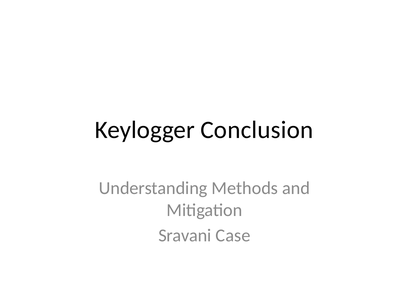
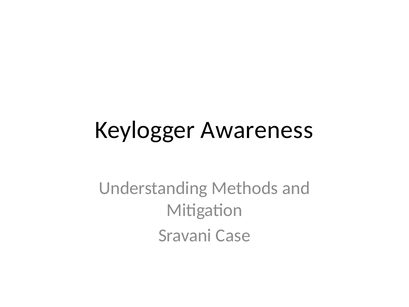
Conclusion: Conclusion -> Awareness
